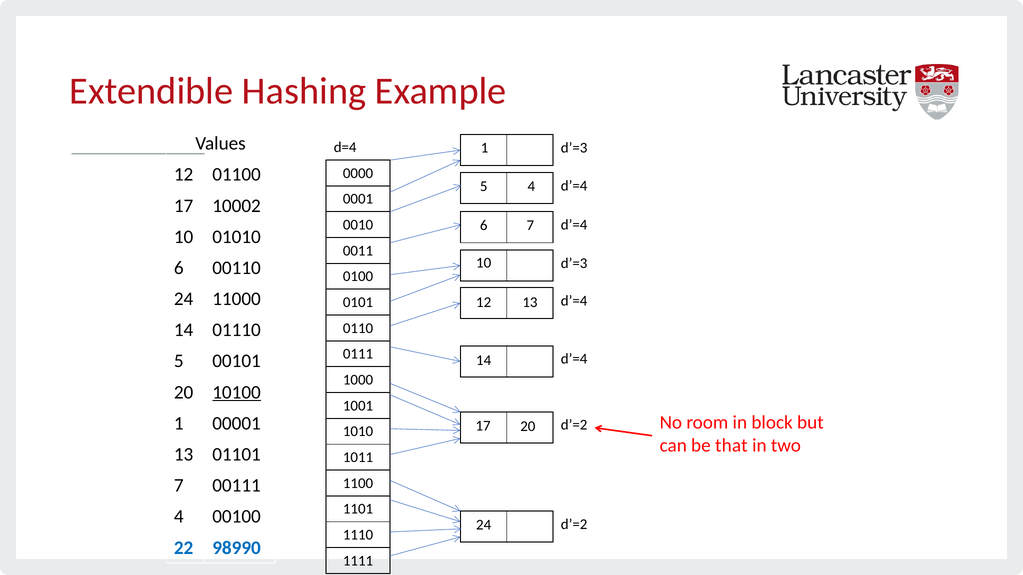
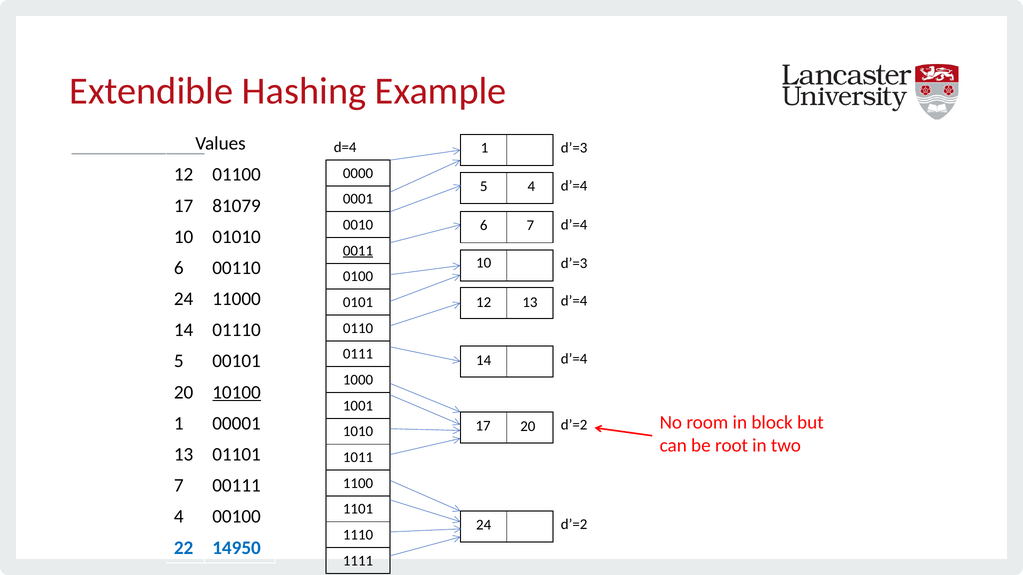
10002: 10002 -> 81079
0011 underline: none -> present
that: that -> root
98990: 98990 -> 14950
